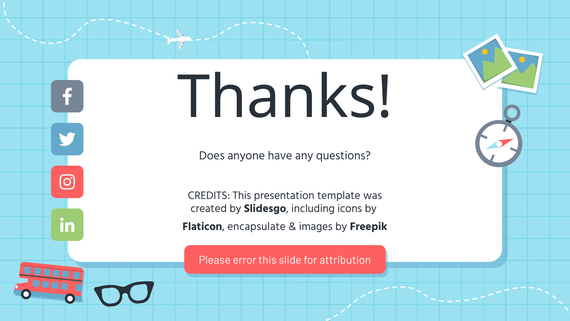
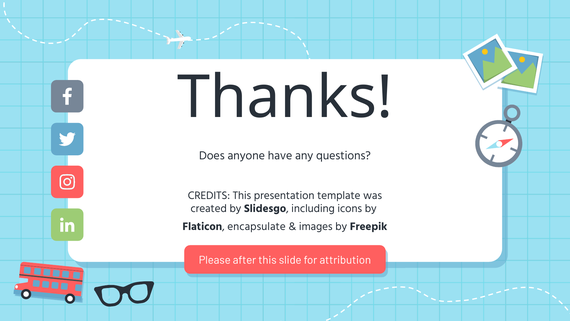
error: error -> after
